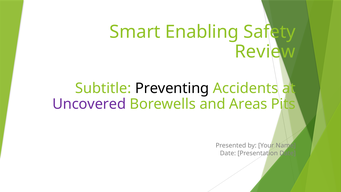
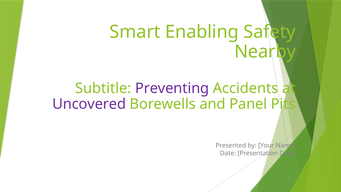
Review: Review -> Nearby
Preventing colour: black -> purple
Areas: Areas -> Panel
